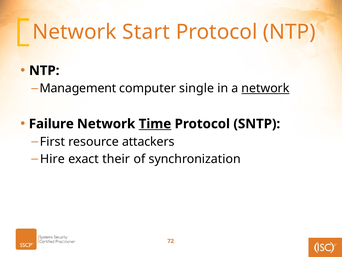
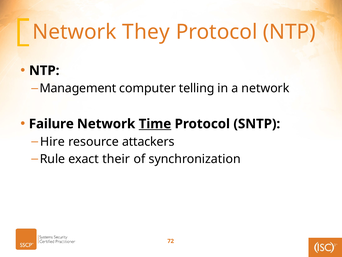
Start: Start -> They
single: single -> telling
network at (265, 88) underline: present -> none
First: First -> Hire
Hire: Hire -> Rule
